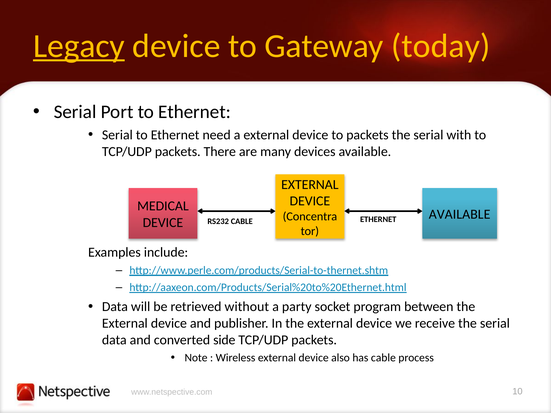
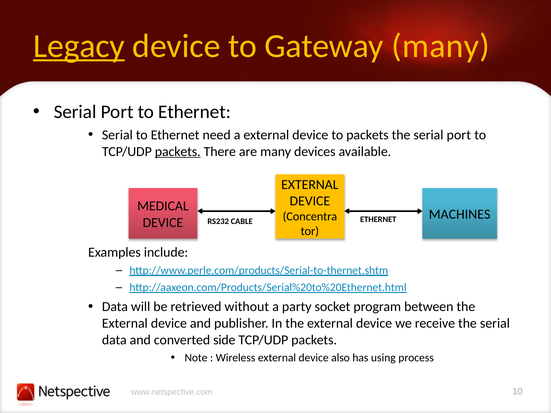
Gateway today: today -> many
the serial with: with -> port
packets at (178, 152) underline: none -> present
AVAILABLE at (460, 214): AVAILABLE -> MACHINES
has cable: cable -> using
